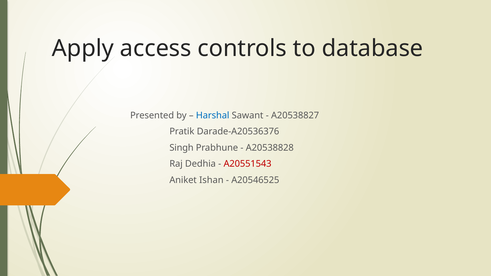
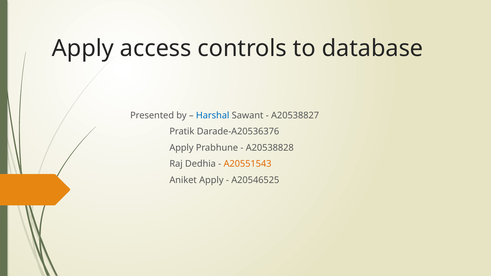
Singh at (181, 148): Singh -> Apply
A20551543 colour: red -> orange
Aniket Ishan: Ishan -> Apply
